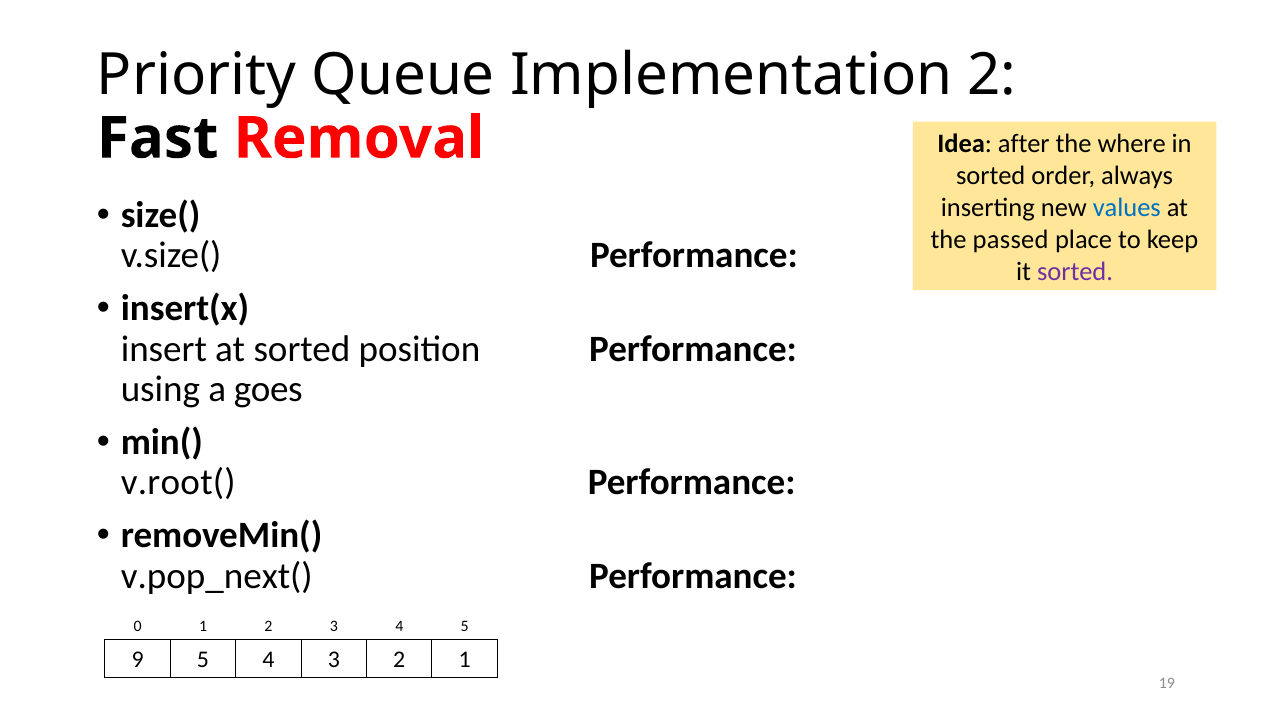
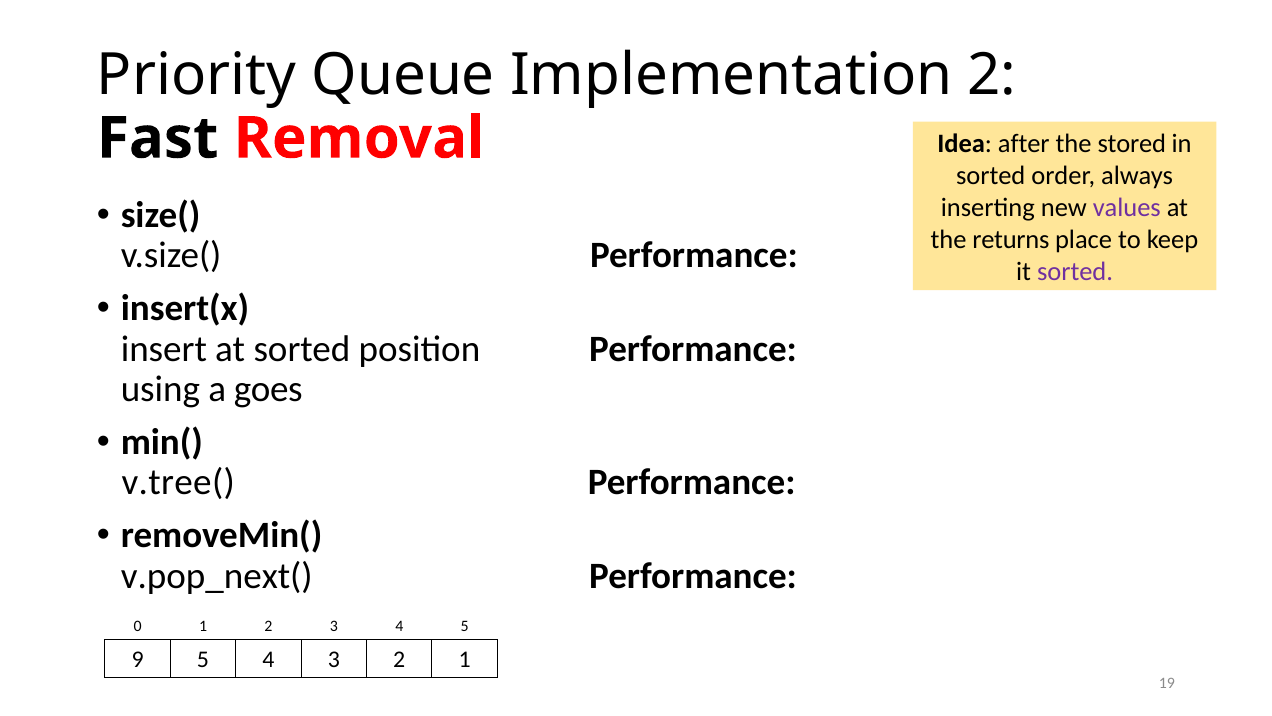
where: where -> stored
values colour: blue -> purple
passed: passed -> returns
v.root(: v.root( -> v.tree(
